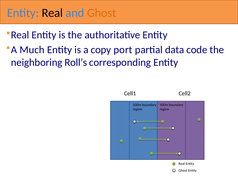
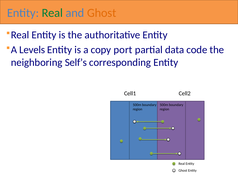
Real at (52, 13) colour: black -> green
Much: Much -> Levels
Roll’s: Roll’s -> Self’s
